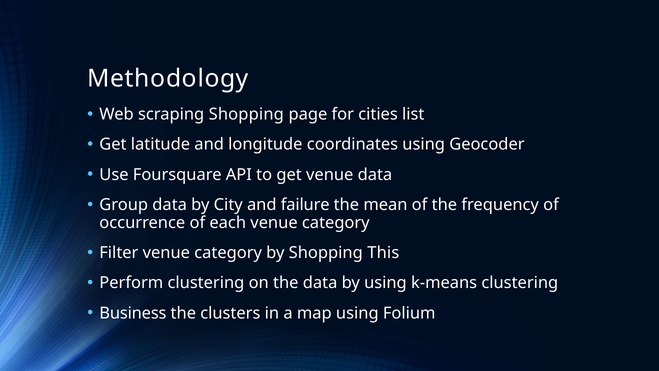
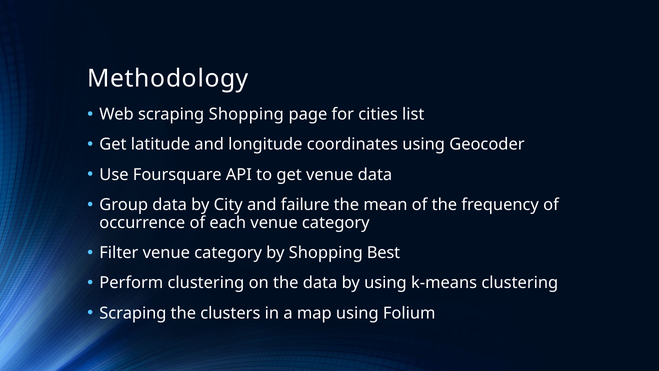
This: This -> Best
Business at (133, 313): Business -> Scraping
